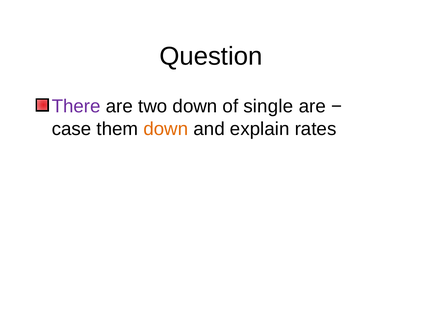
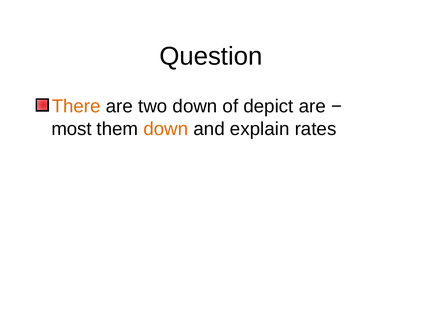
There colour: purple -> orange
single: single -> depict
case: case -> most
